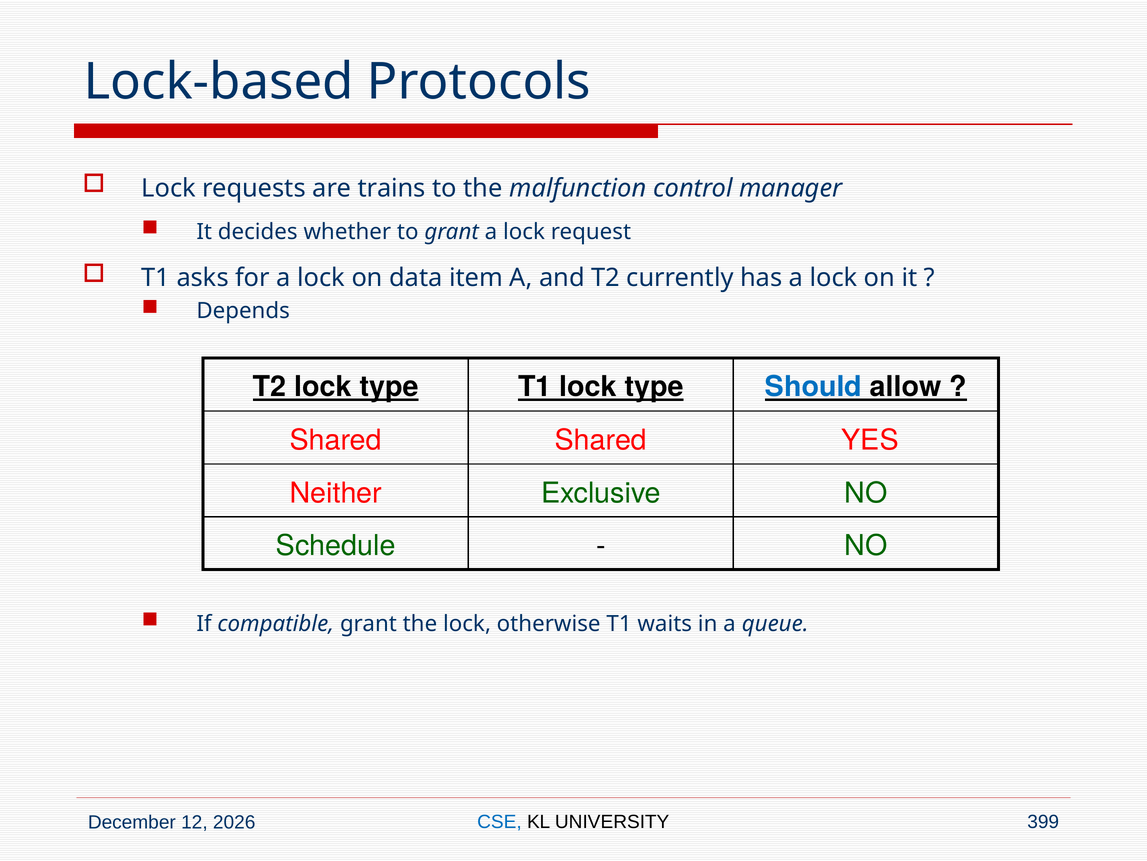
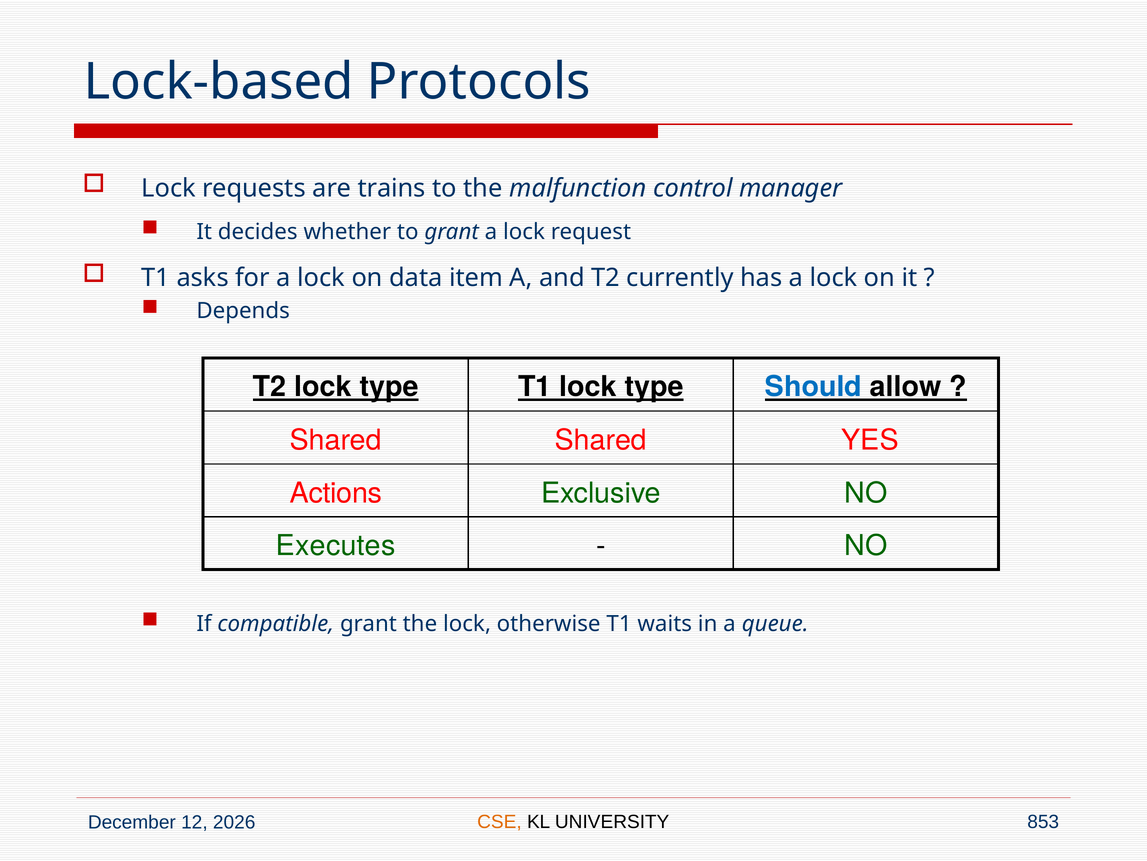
Neither: Neither -> Actions
Schedule: Schedule -> Executes
CSE colour: blue -> orange
399: 399 -> 853
